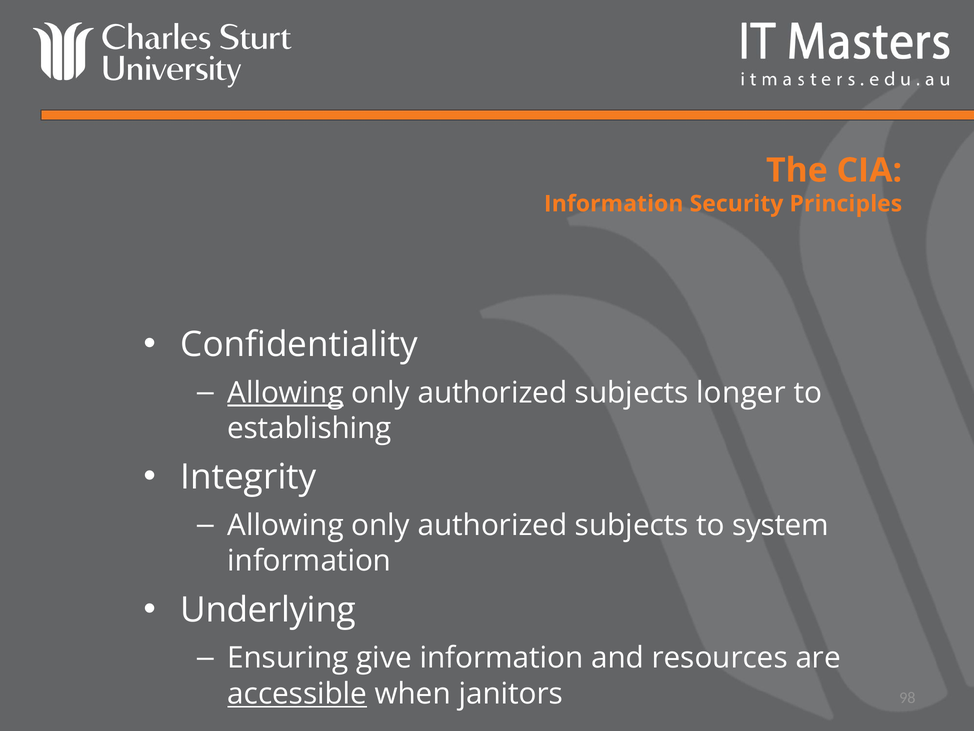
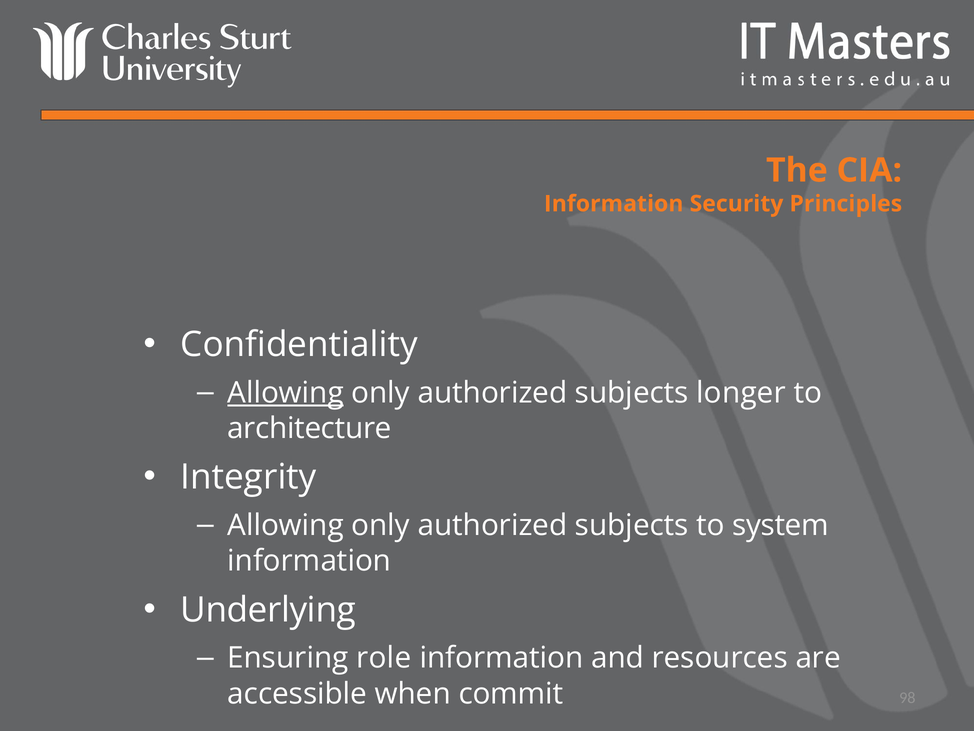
establishing: establishing -> architecture
give: give -> role
accessible underline: present -> none
janitors: janitors -> commit
